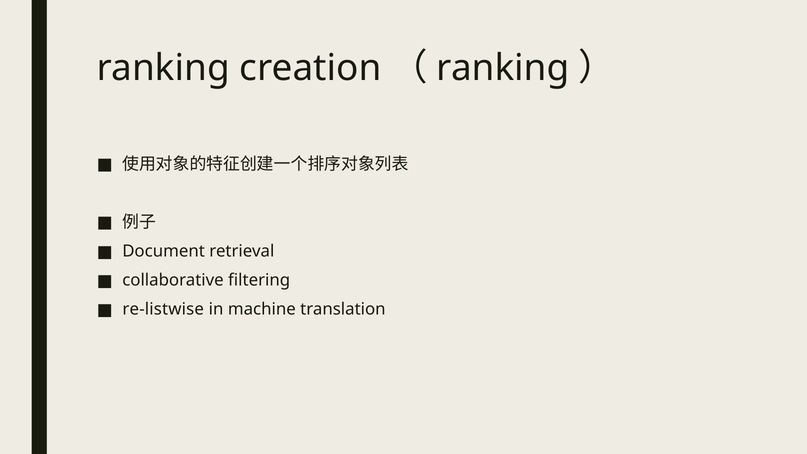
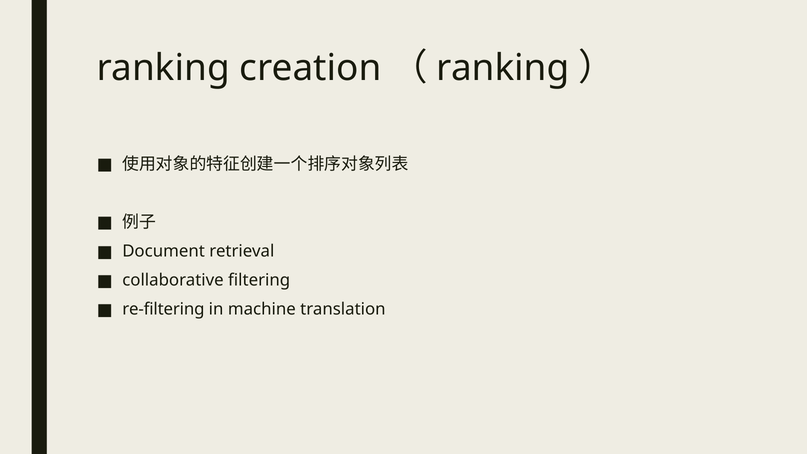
re-listwise: re-listwise -> re-filtering
